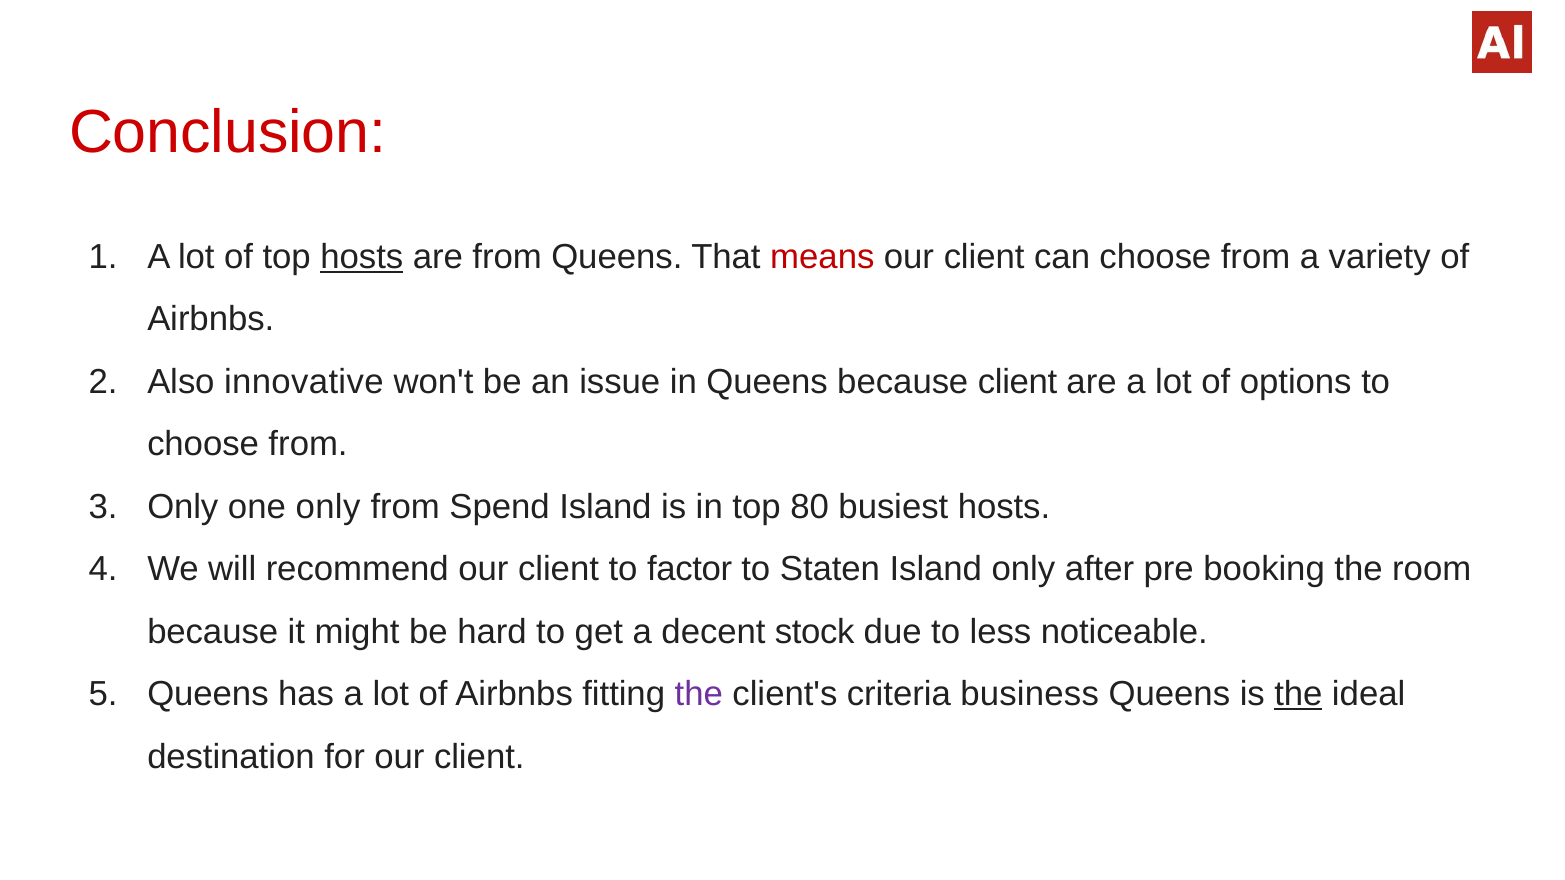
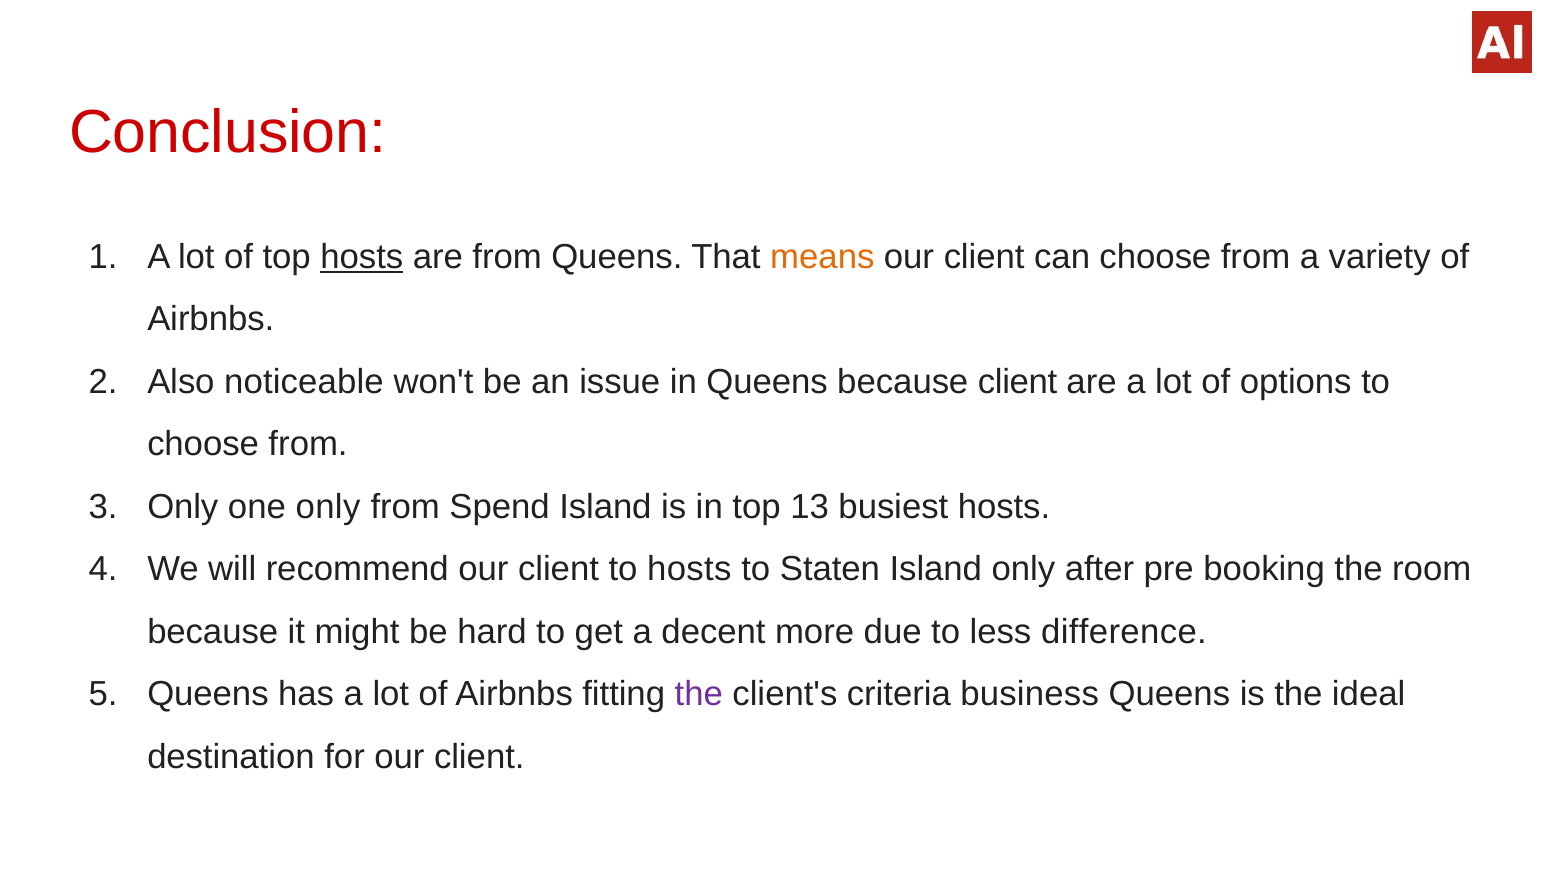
means colour: red -> orange
innovative: innovative -> noticeable
80: 80 -> 13
to factor: factor -> hosts
stock: stock -> more
noticeable: noticeable -> difference
the at (1298, 695) underline: present -> none
